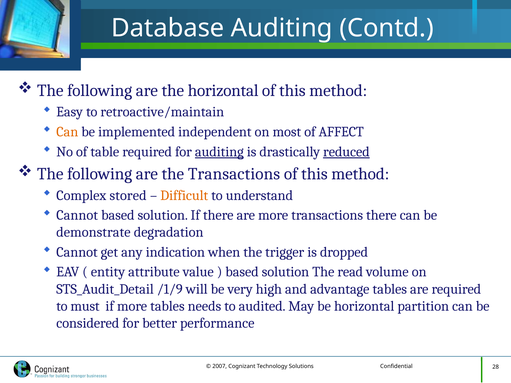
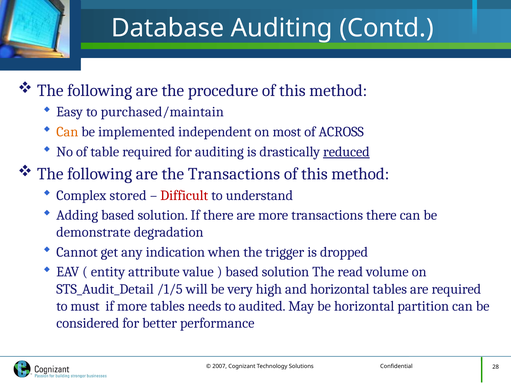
the horizontal: horizontal -> procedure
retroactive/maintain: retroactive/maintain -> purchased/maintain
AFFECT: AFFECT -> ACROSS
auditing at (219, 152) underline: present -> none
Difficult colour: orange -> red
Cannot at (77, 215): Cannot -> Adding
/1/9: /1/9 -> /1/5
and advantage: advantage -> horizontal
